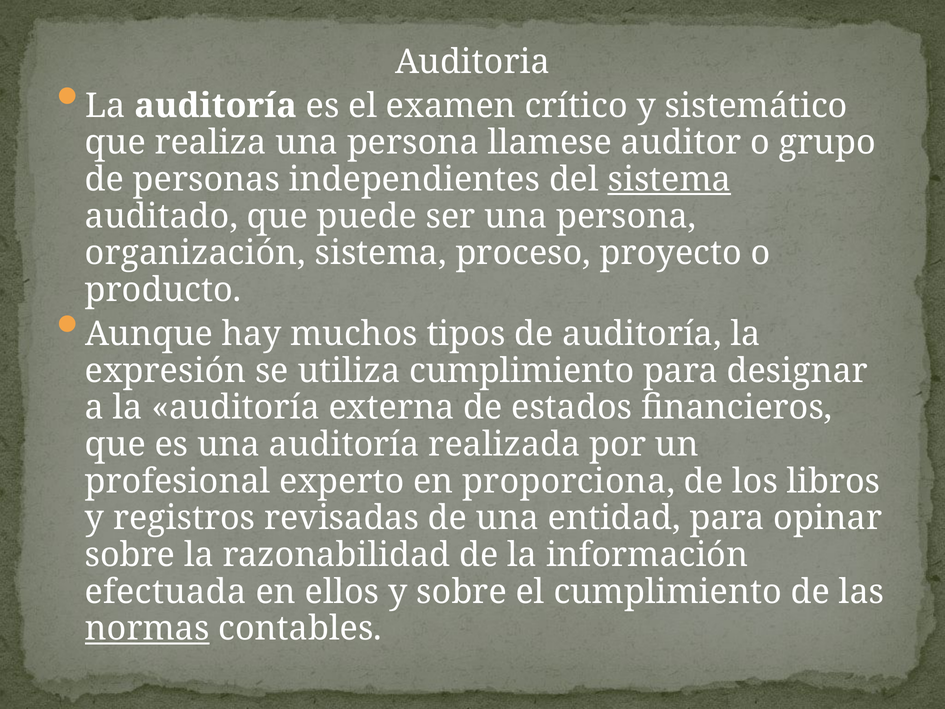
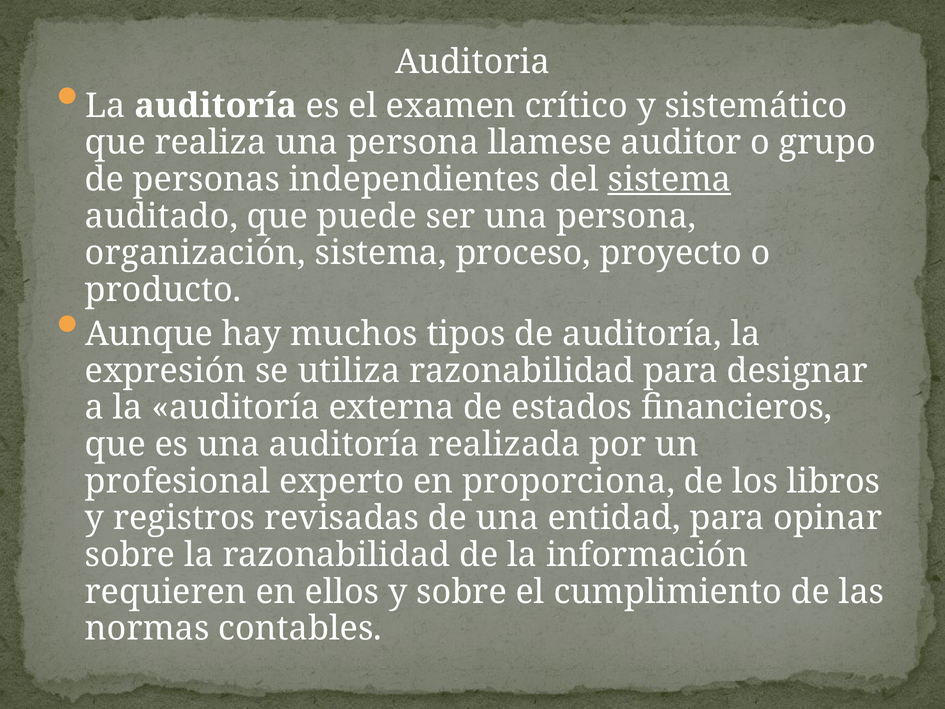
utiliza cumplimiento: cumplimiento -> razonabilidad
efectuada: efectuada -> requieren
normas underline: present -> none
